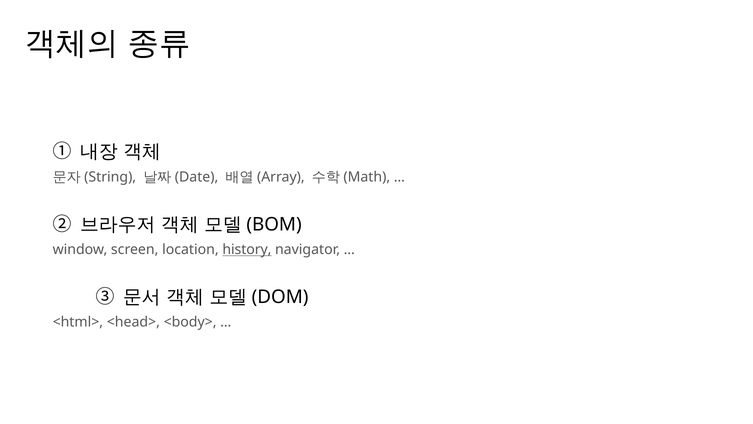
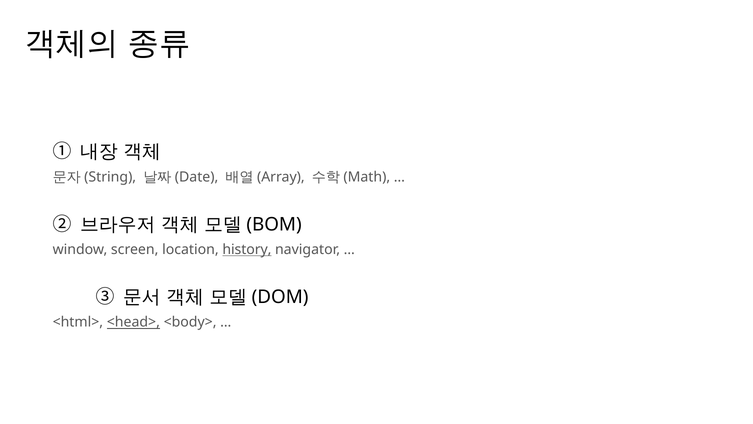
<head> underline: none -> present
